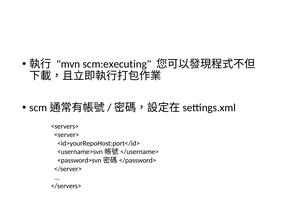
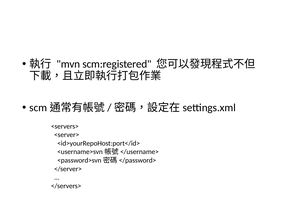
scm:executing: scm:executing -> scm:registered
